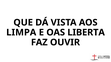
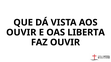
LIMPA at (21, 33): LIMPA -> OUVIR
